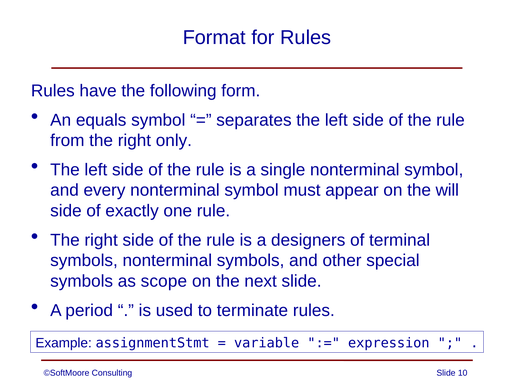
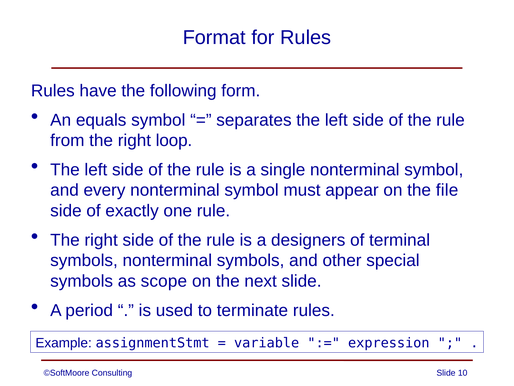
only: only -> loop
will: will -> file
